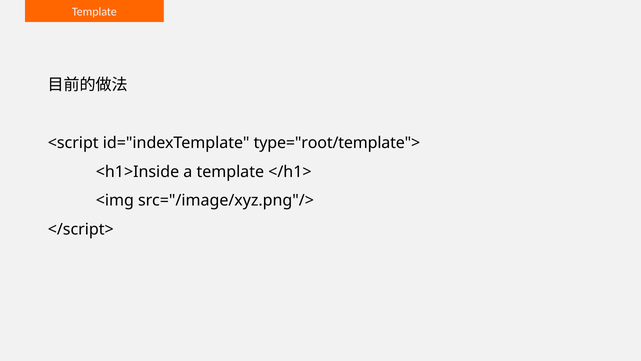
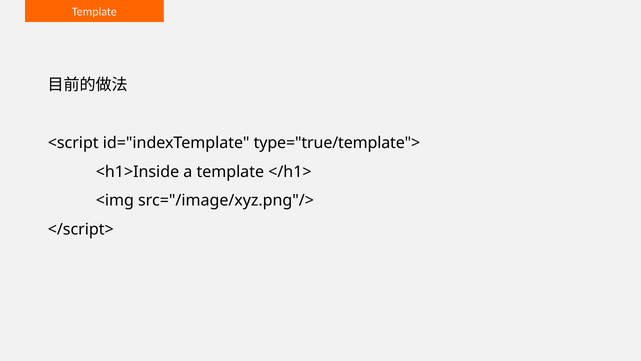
type="root/template">: type="root/template"> -> type="true/template">
